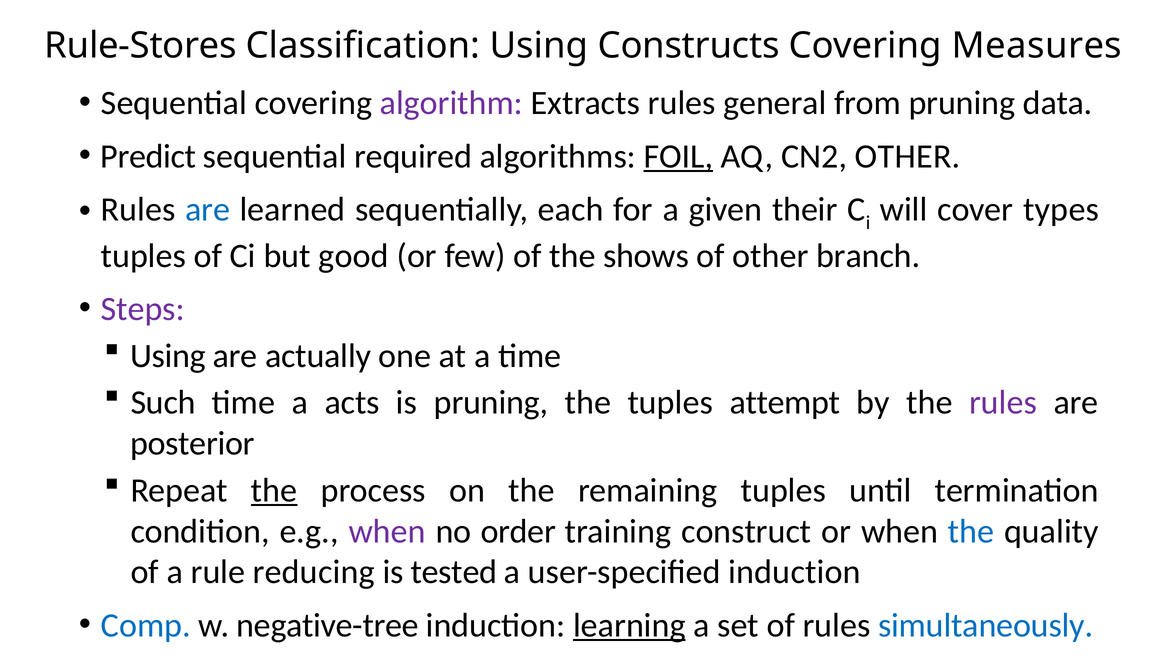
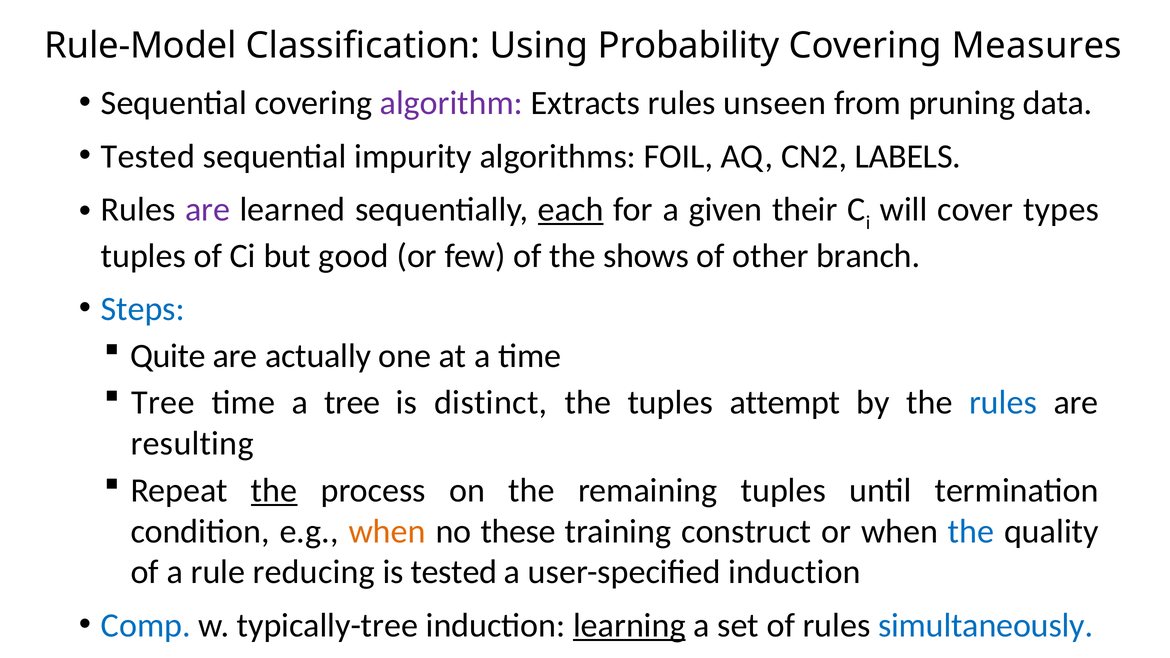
Rule-Stores: Rule-Stores -> Rule-Model
Constructs: Constructs -> Probability
general: general -> unseen
Predict at (148, 156): Predict -> Tested
required: required -> impurity
FOIL underline: present -> none
CN2 OTHER: OTHER -> LABELS
are at (208, 209) colour: blue -> purple
each underline: none -> present
Steps colour: purple -> blue
Using at (168, 356): Using -> Quite
Such at (163, 403): Such -> Tree
a acts: acts -> tree
is pruning: pruning -> distinct
rules at (1003, 403) colour: purple -> blue
posterior: posterior -> resulting
when at (387, 531) colour: purple -> orange
order: order -> these
negative-tree: negative-tree -> typically-tree
